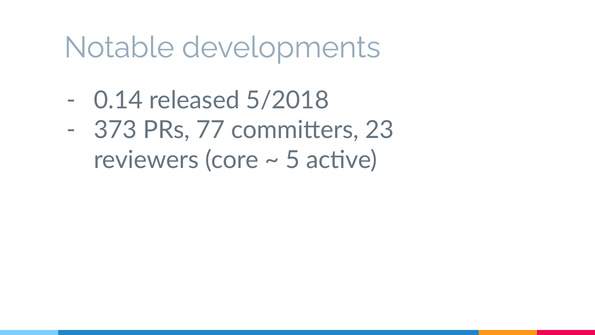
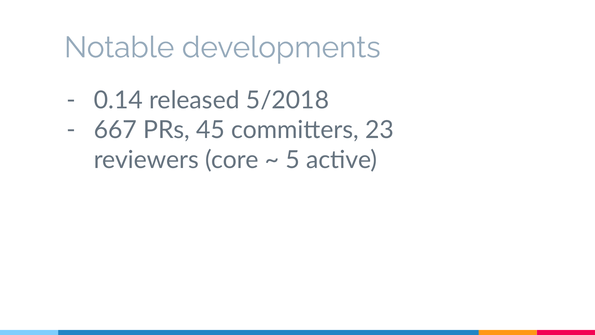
373: 373 -> 667
77: 77 -> 45
